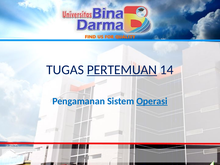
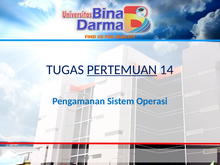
Operasi underline: present -> none
